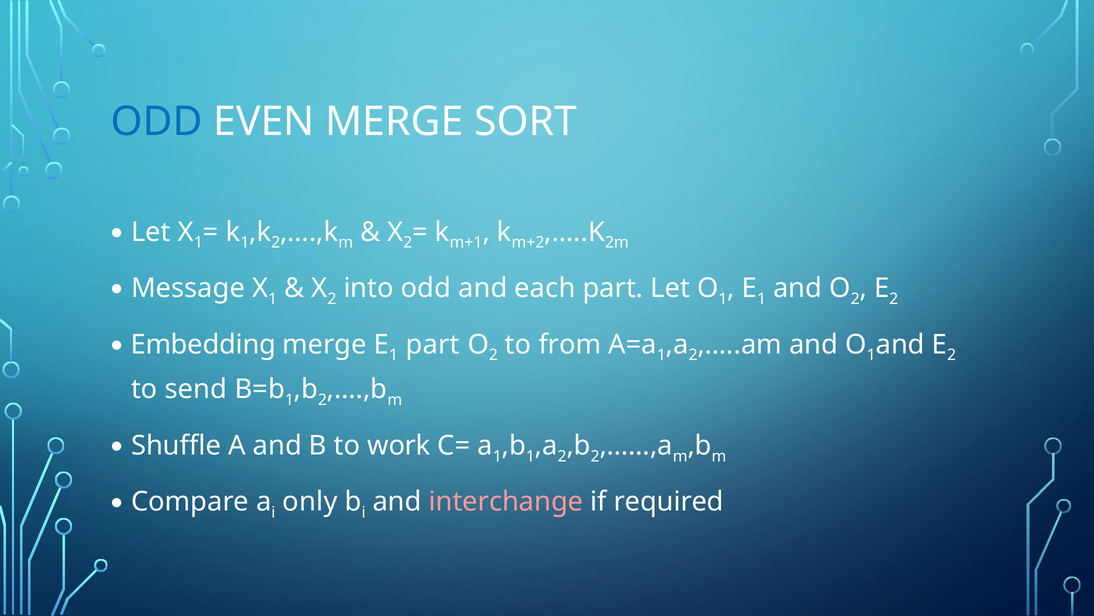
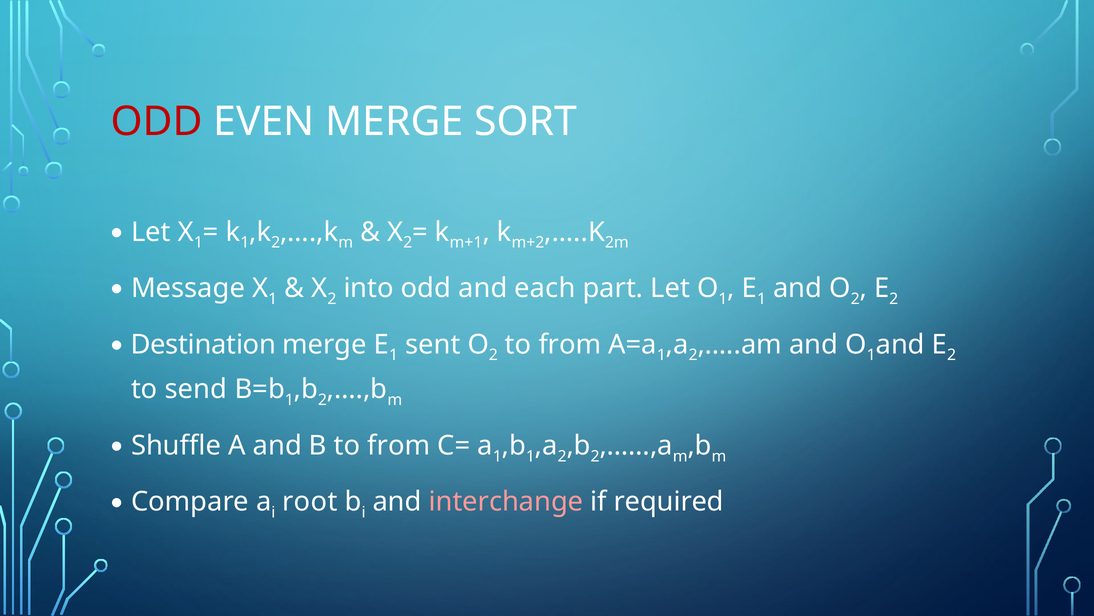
ODD at (157, 122) colour: blue -> red
Embedding: Embedding -> Destination
part at (433, 344): part -> sent
B to work: work -> from
only: only -> root
